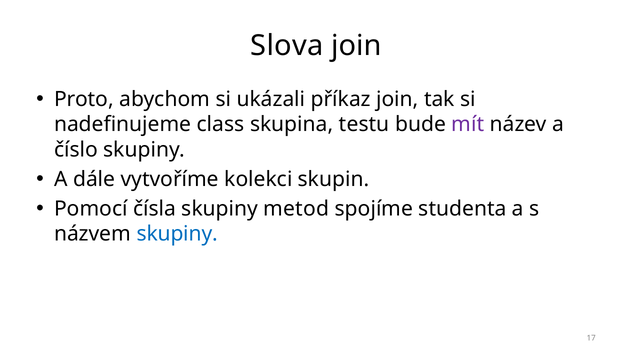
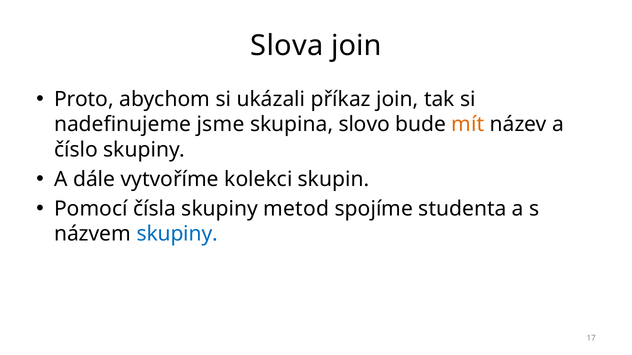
class: class -> jsme
testu: testu -> slovo
mít colour: purple -> orange
